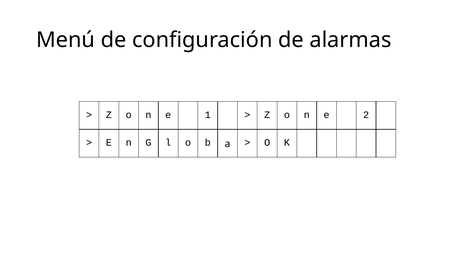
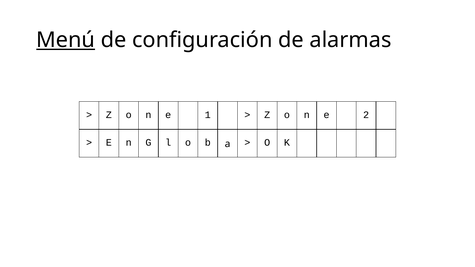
Menú underline: none -> present
